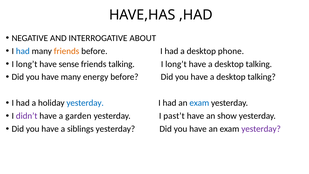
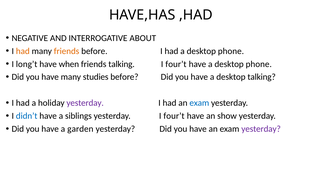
had at (23, 51) colour: blue -> orange
sense: sense -> when
long’t at (176, 64): long’t -> four’t
talking at (259, 64): talking -> phone
energy: energy -> studies
yesterday at (85, 103) colour: blue -> purple
didn’t colour: purple -> blue
garden: garden -> siblings
yesterday I past’t: past’t -> four’t
siblings: siblings -> garden
